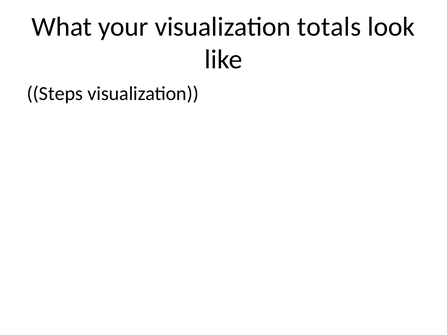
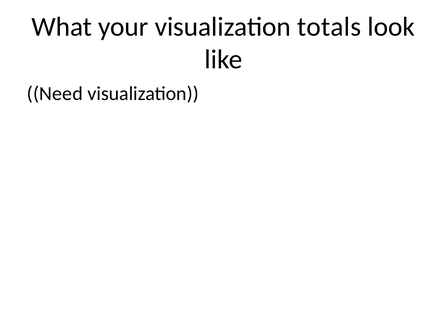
Steps: Steps -> Need
